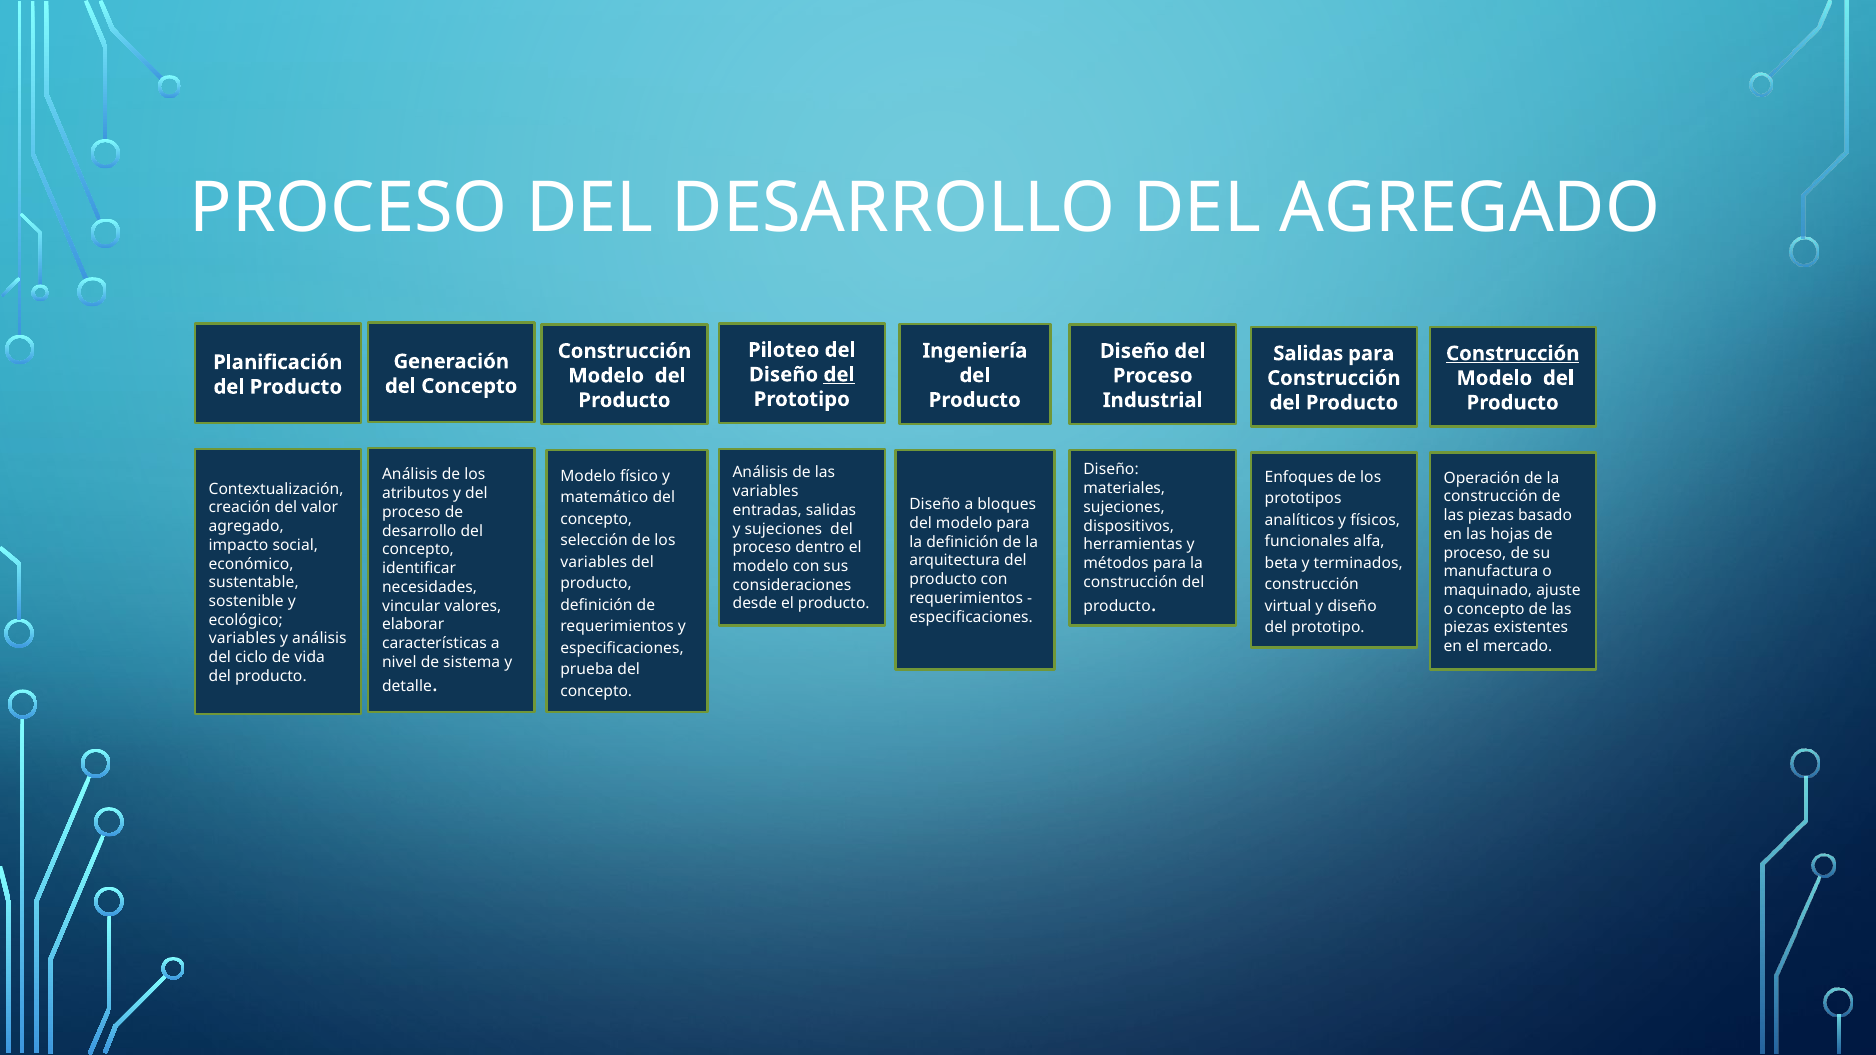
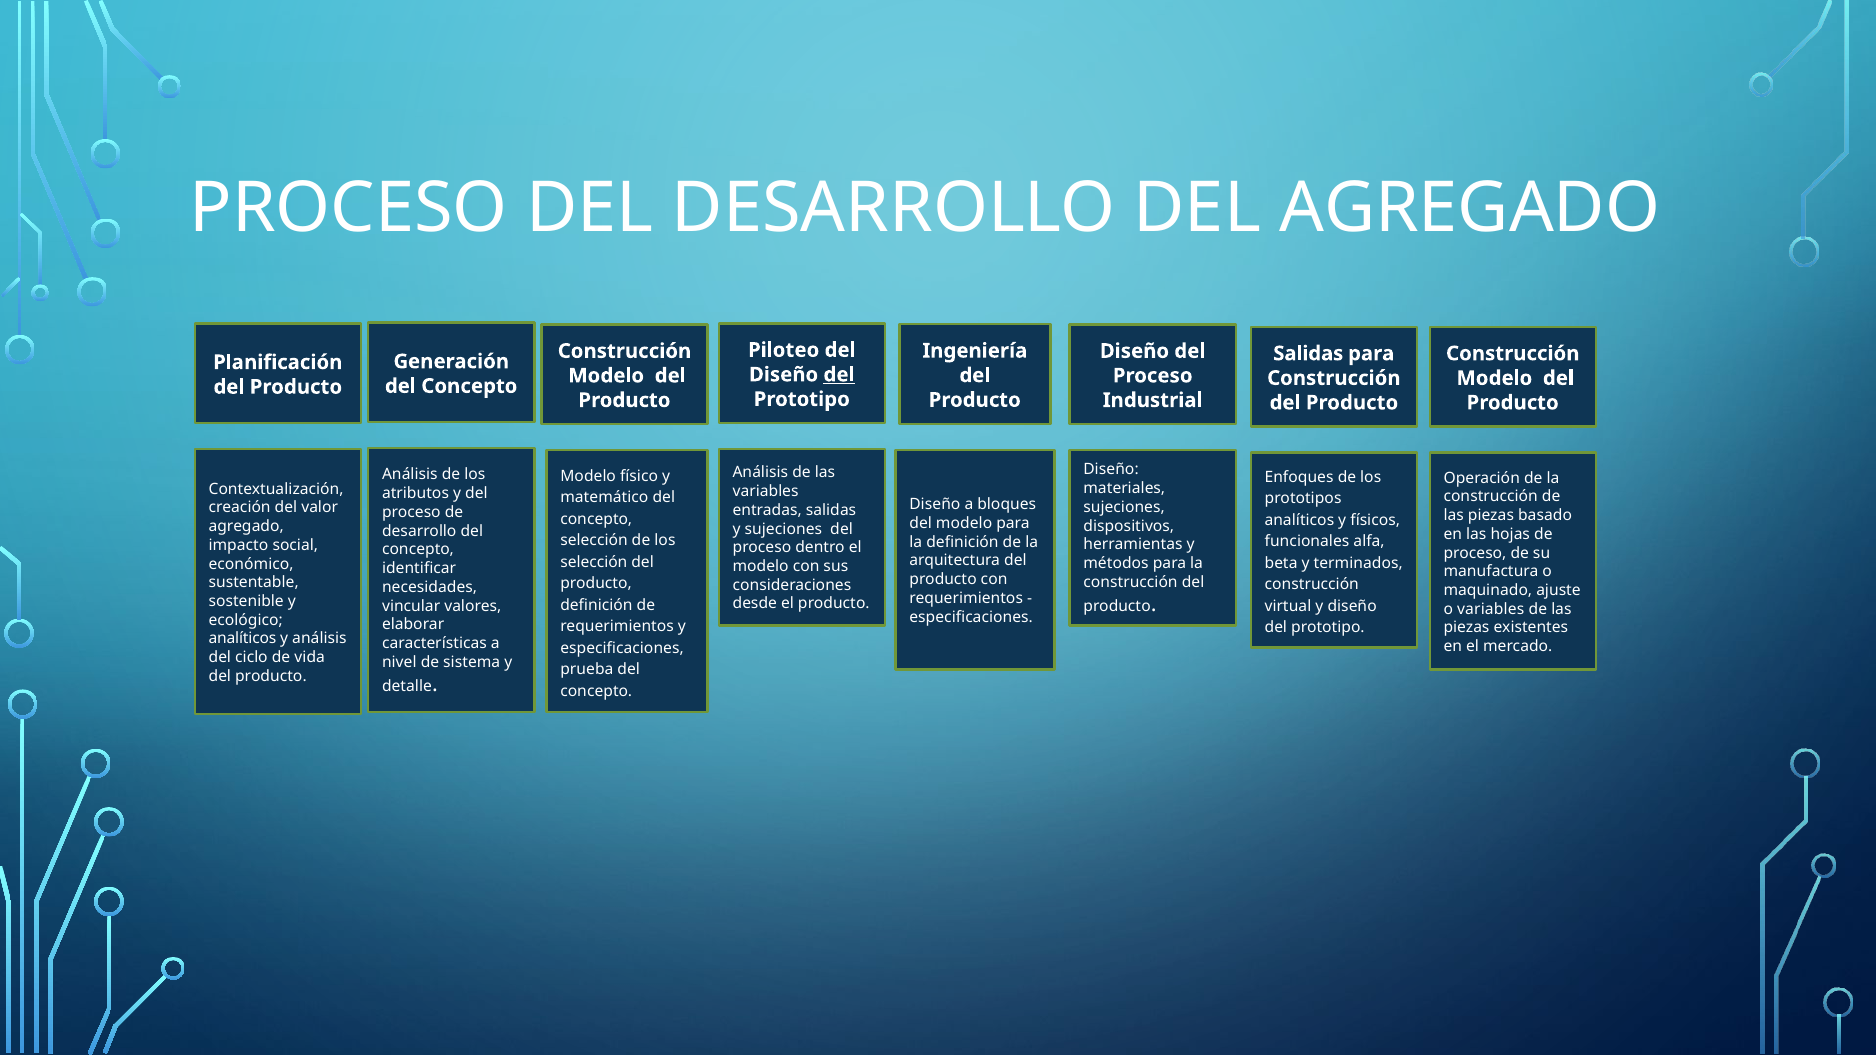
Construcción at (1513, 354) underline: present -> none
variables at (594, 562): variables -> selección
o concepto: concepto -> variables
variables at (242, 639): variables -> analíticos
